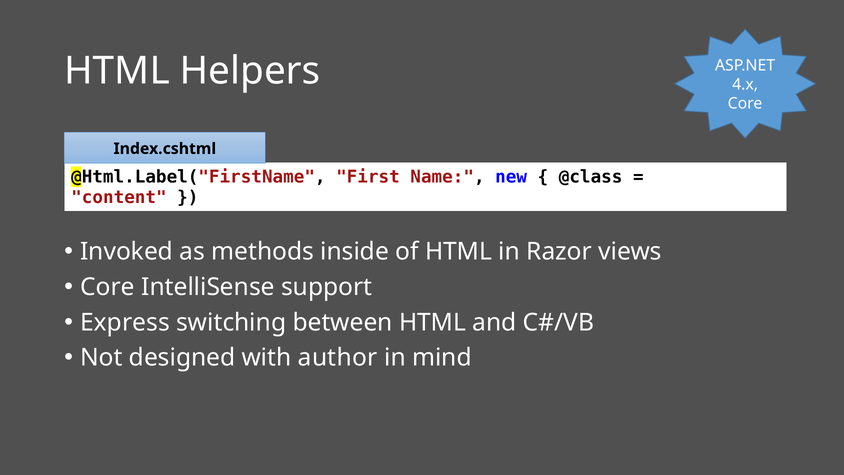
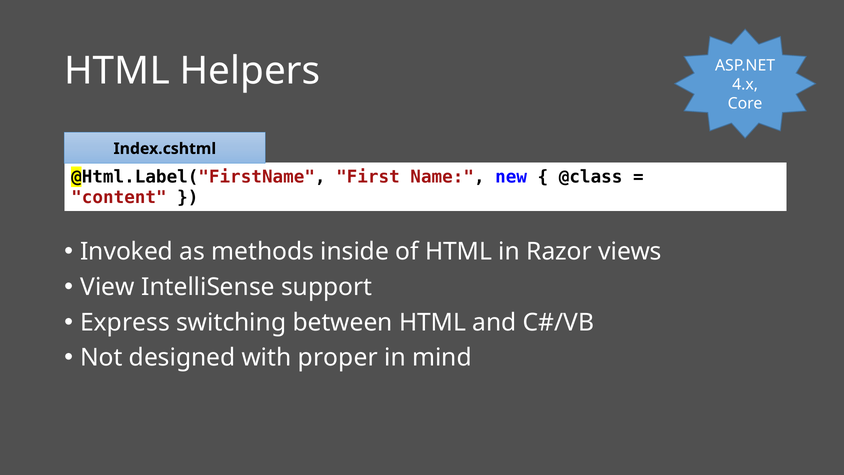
Core at (107, 287): Core -> View
author: author -> proper
